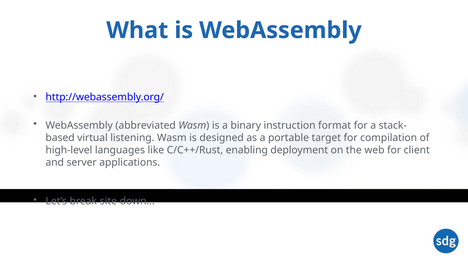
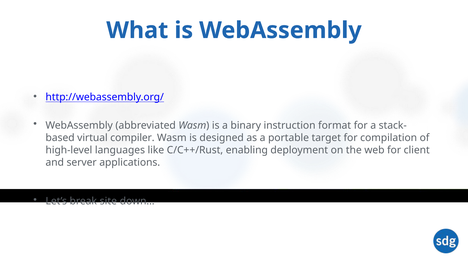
listening: listening -> compiler
